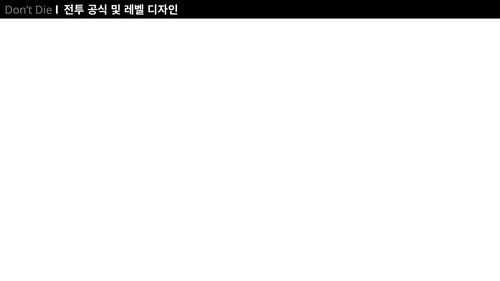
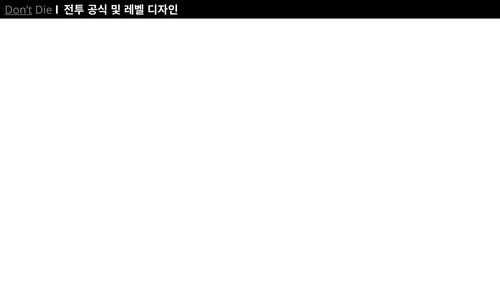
Don’t underline: none -> present
